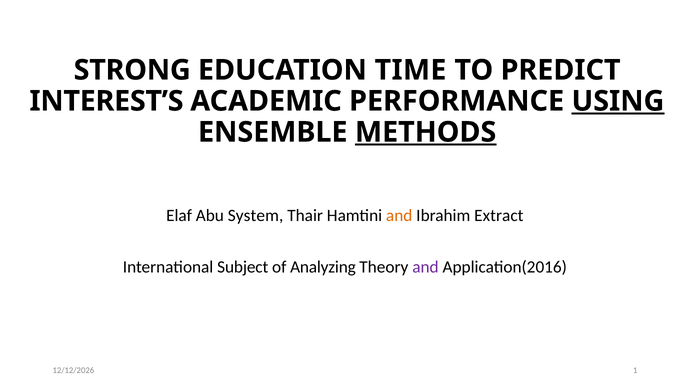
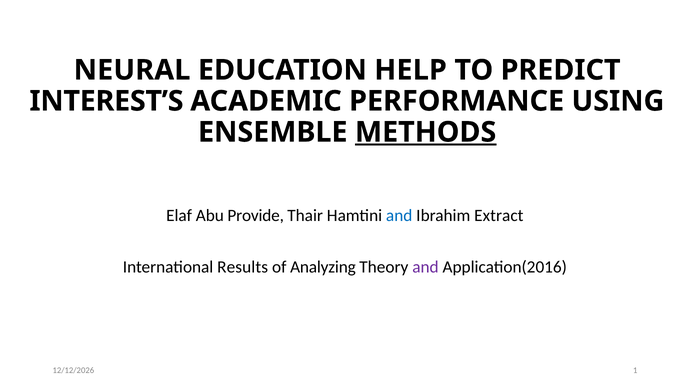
STRONG: STRONG -> NEURAL
TIME: TIME -> HELP
USING underline: present -> none
System: System -> Provide
and at (399, 216) colour: orange -> blue
Subject: Subject -> Results
